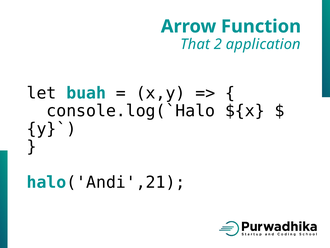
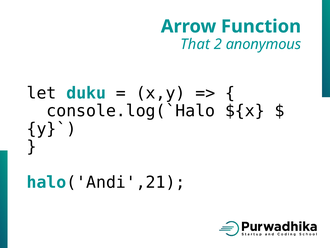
application: application -> anonymous
buah: buah -> duku
